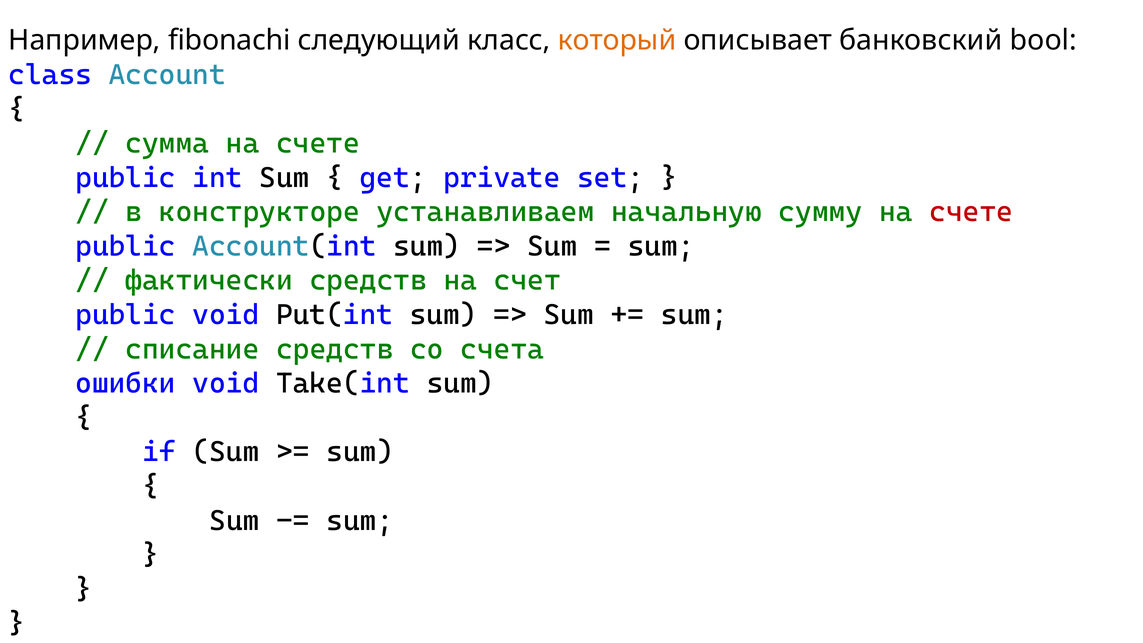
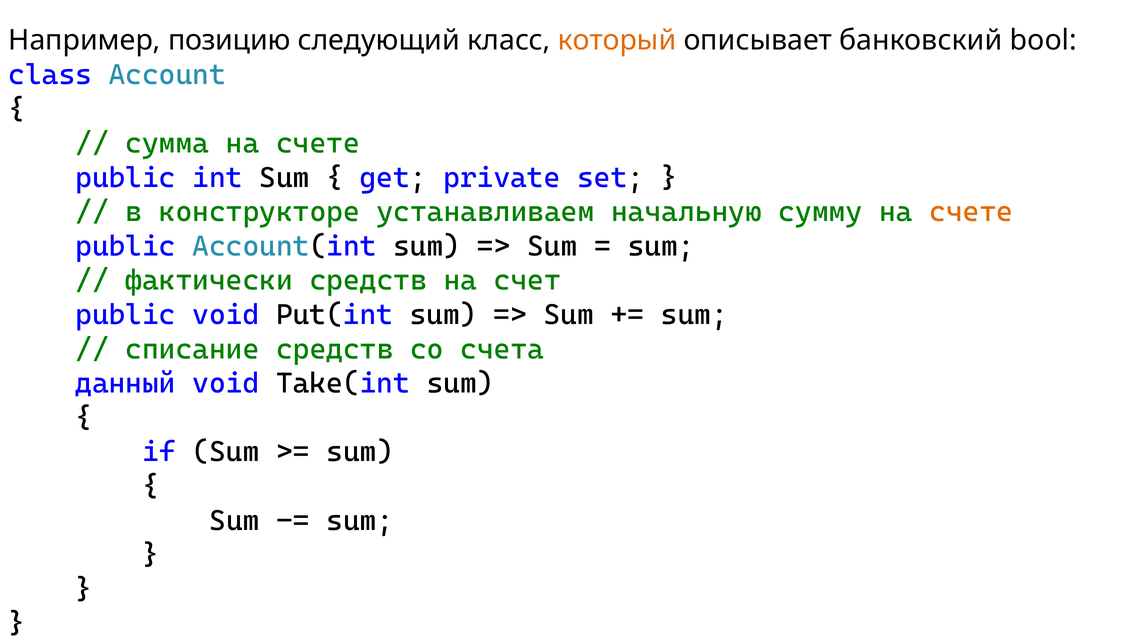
fibonachi: fibonachi -> позицию
счете at (971, 212) colour: red -> orange
ошибки: ошибки -> данный
